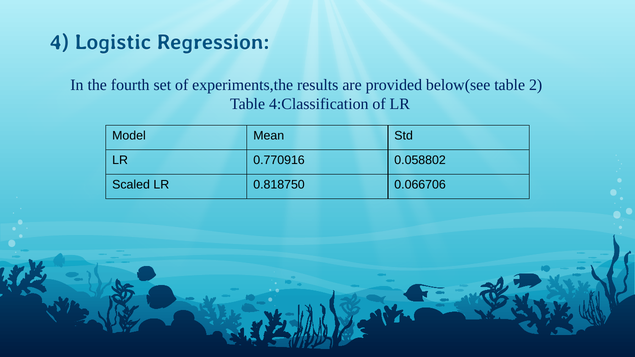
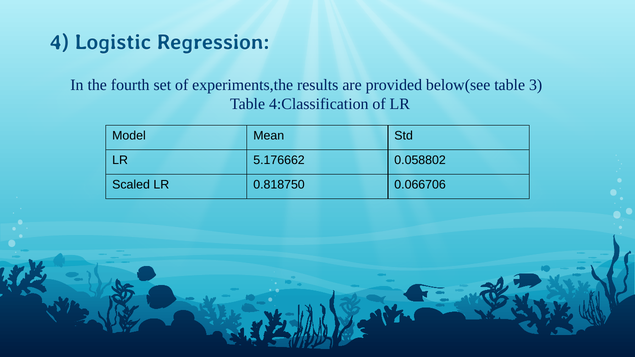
2: 2 -> 3
0.770916: 0.770916 -> 5.176662
